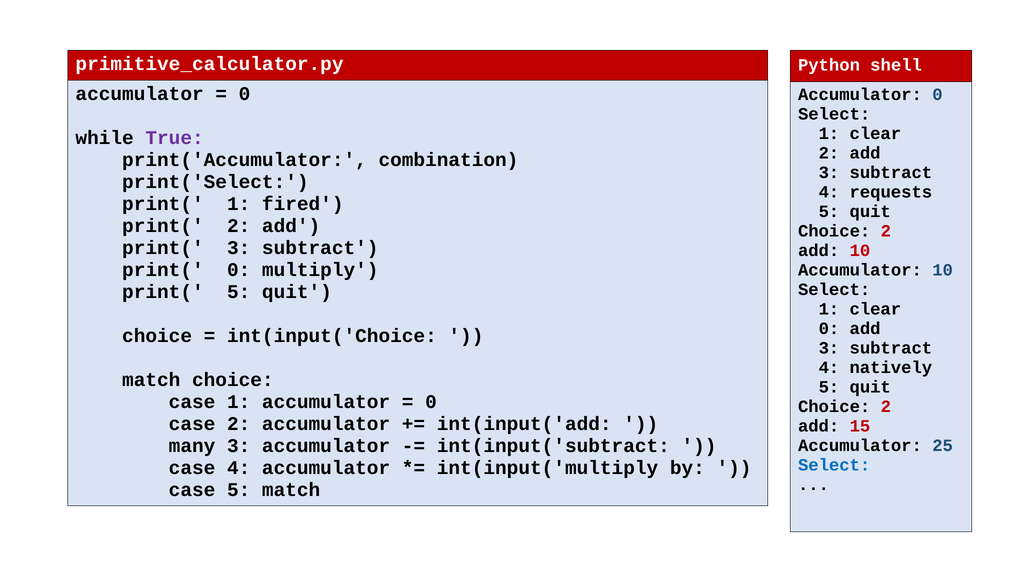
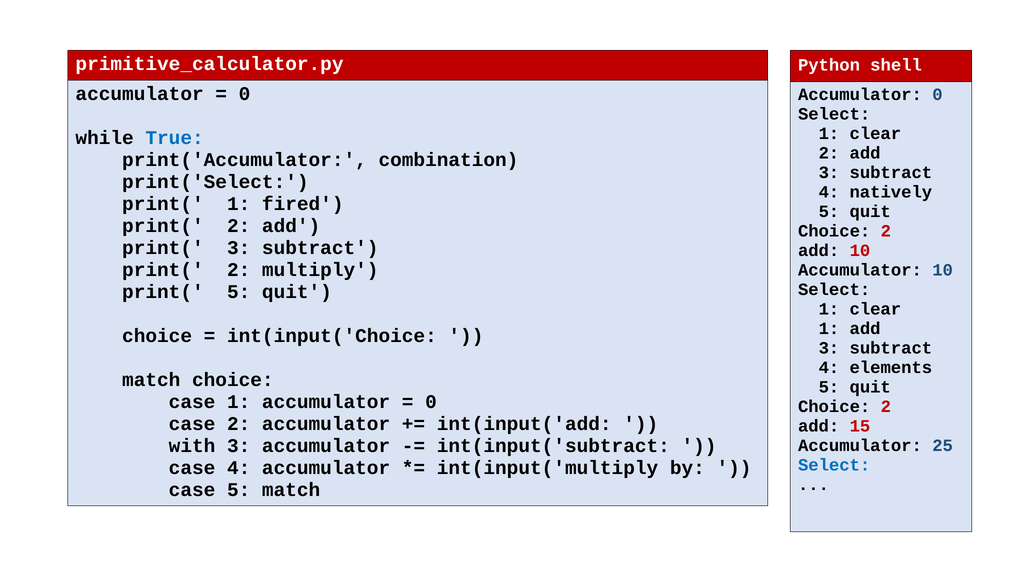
True colour: purple -> blue
requests: requests -> natively
0 at (239, 270): 0 -> 2
0 at (829, 329): 0 -> 1
natively: natively -> elements
many: many -> with
